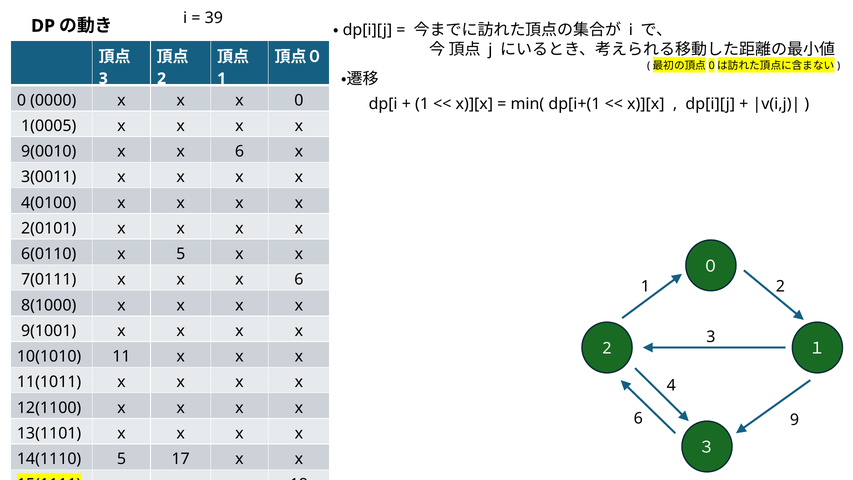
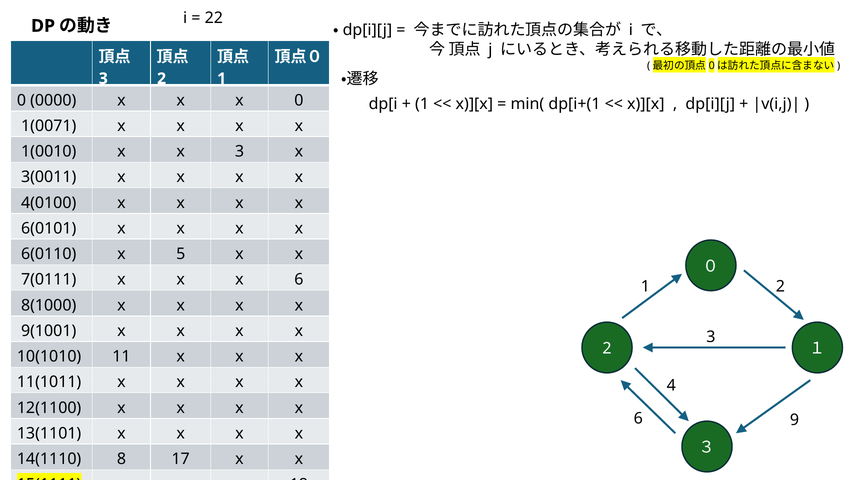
39: 39 -> 22
1(0005: 1(0005 -> 1(0071
9(0010: 9(0010 -> 1(0010
6 at (239, 151): 6 -> 3
2(0101: 2(0101 -> 6(0101
14(1110 5: 5 -> 8
